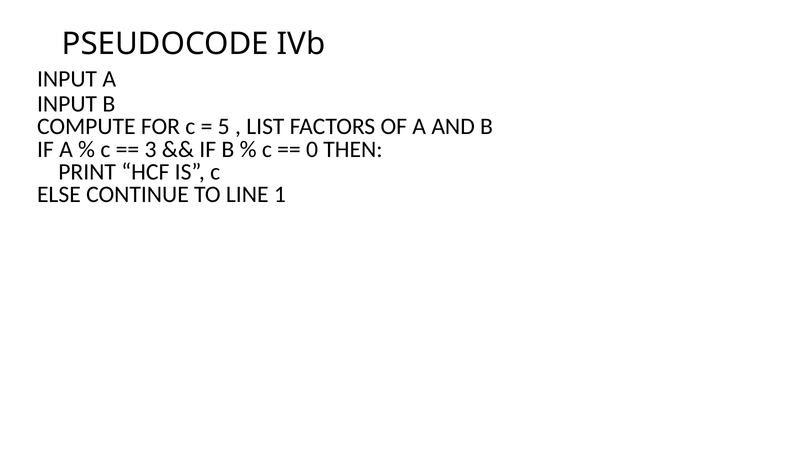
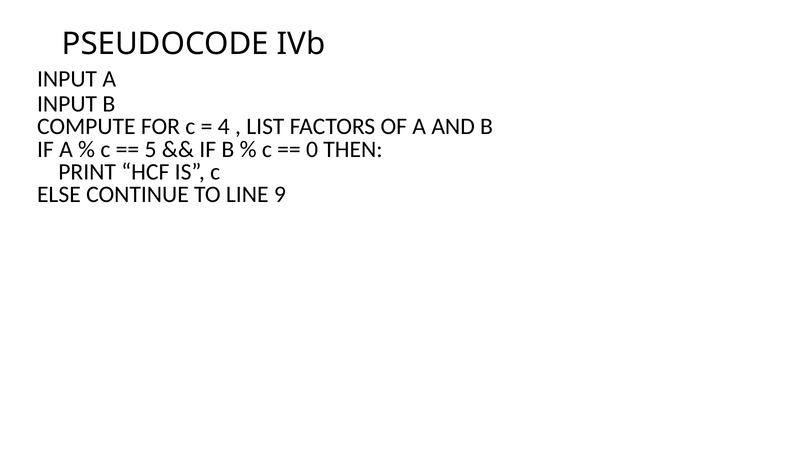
5: 5 -> 4
3: 3 -> 5
1: 1 -> 9
